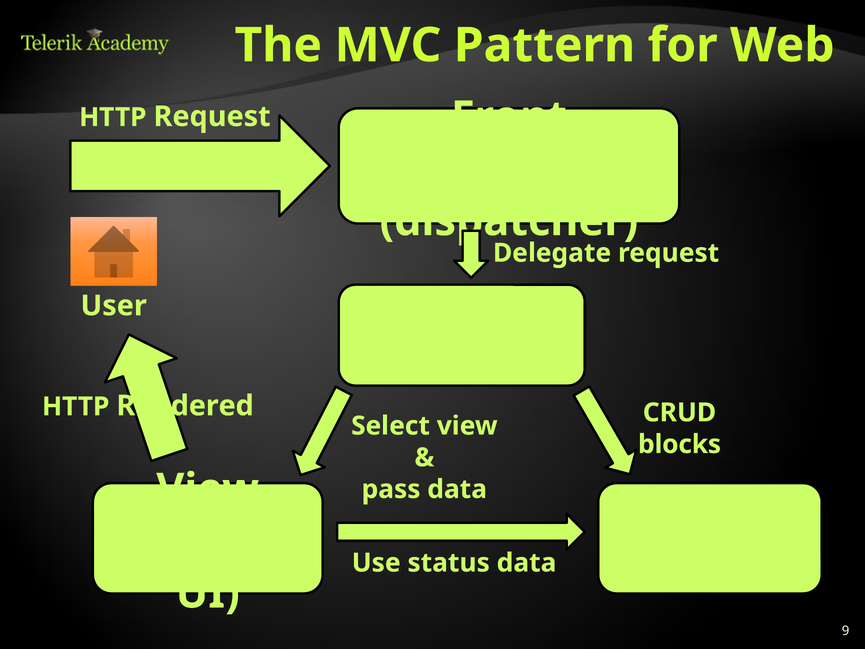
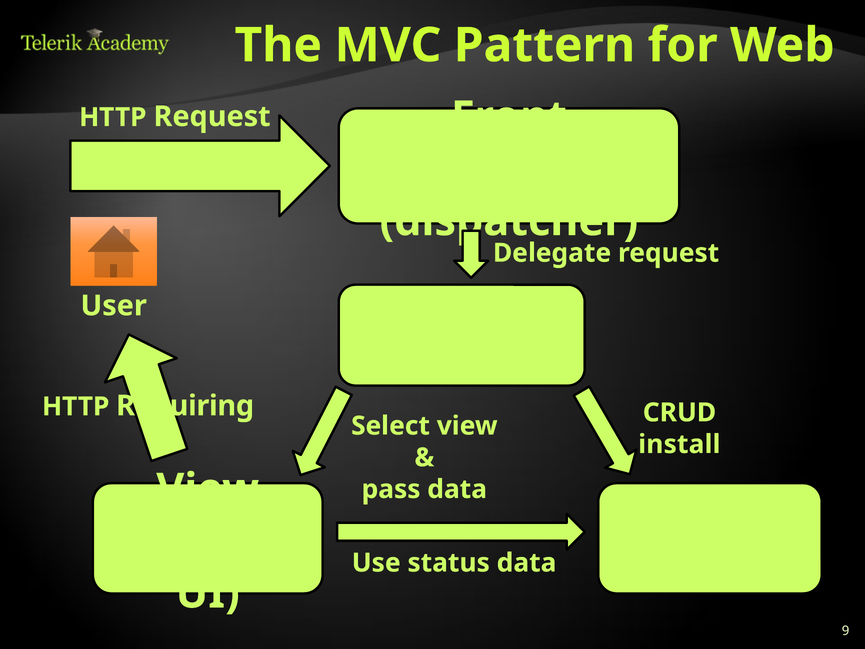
Rendered: Rendered -> Requiring
blocks: blocks -> install
